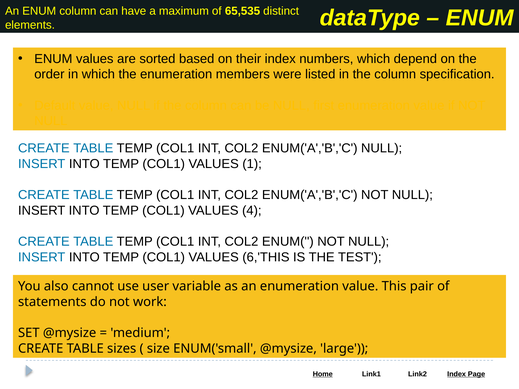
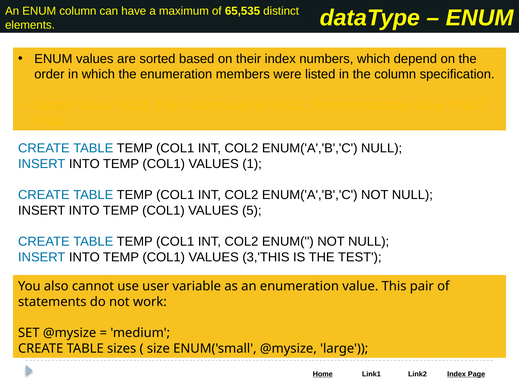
4: 4 -> 5
6,'THIS: 6,'THIS -> 3,'THIS
